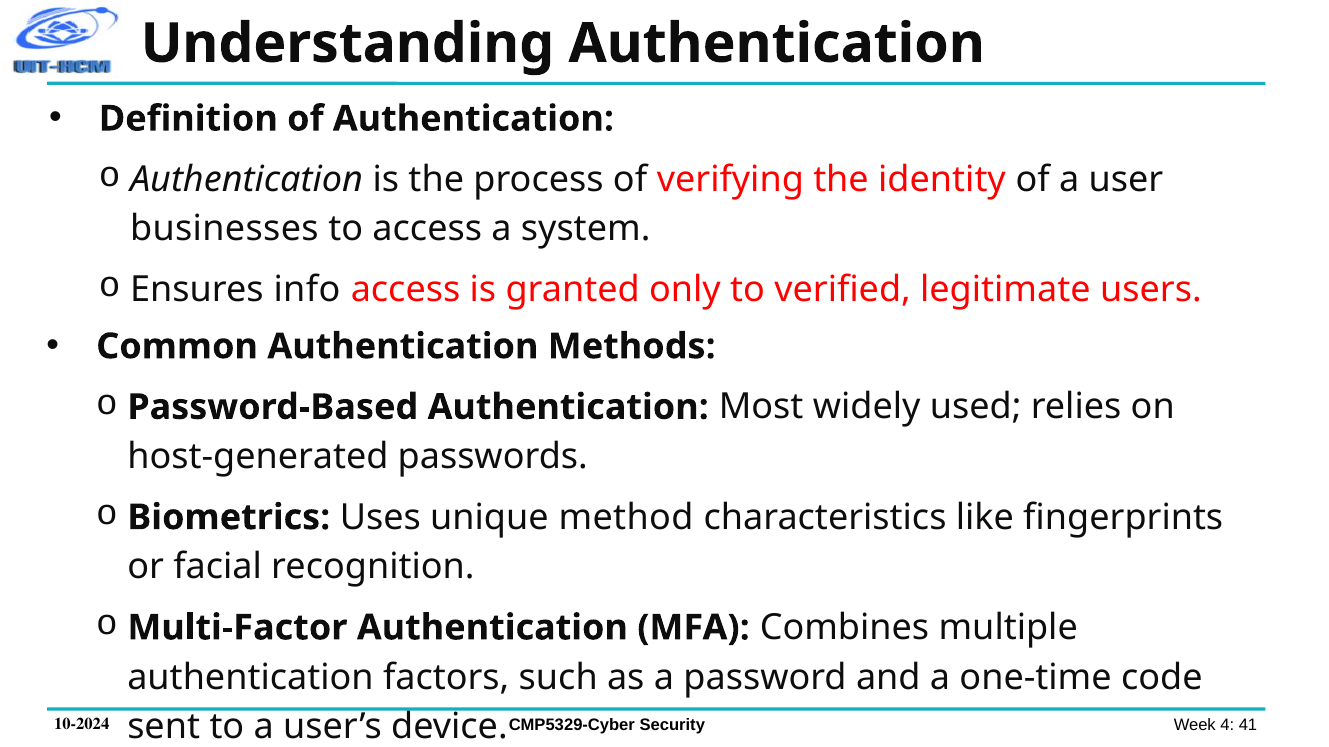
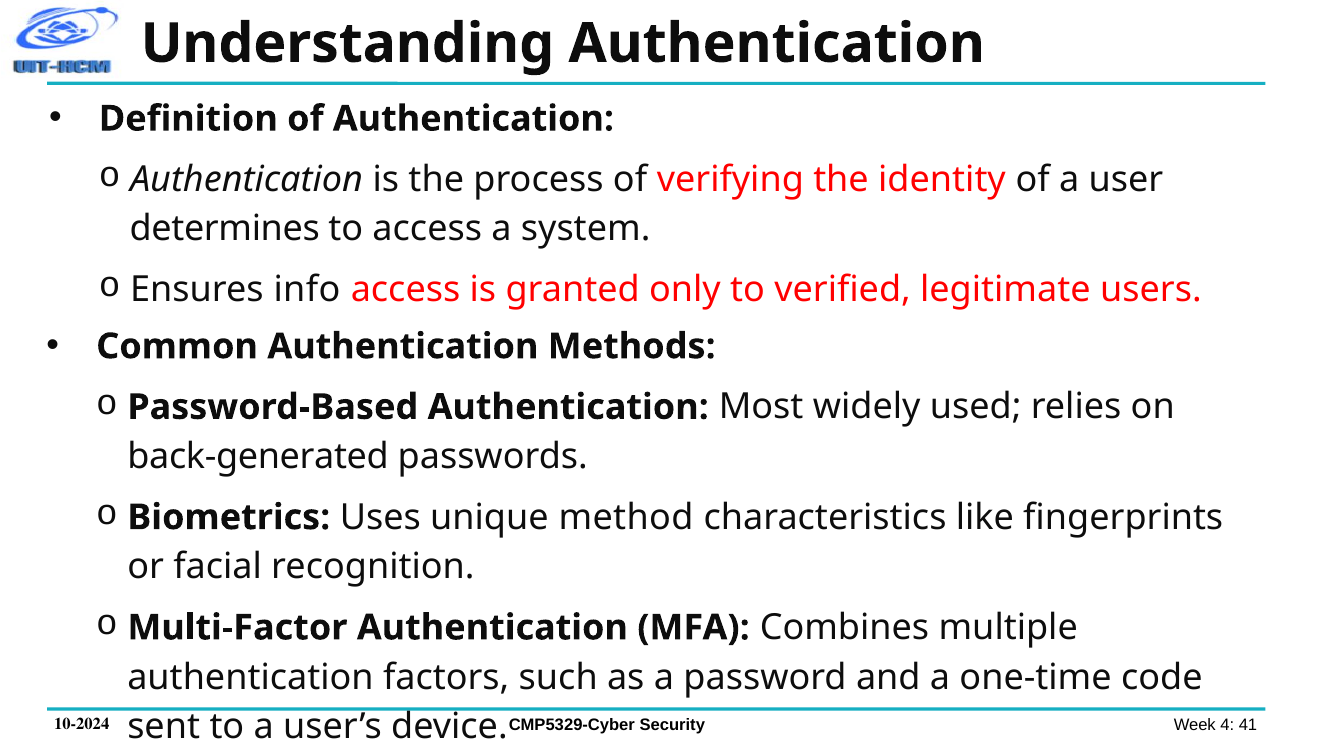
businesses: businesses -> determines
host-generated: host-generated -> back-generated
